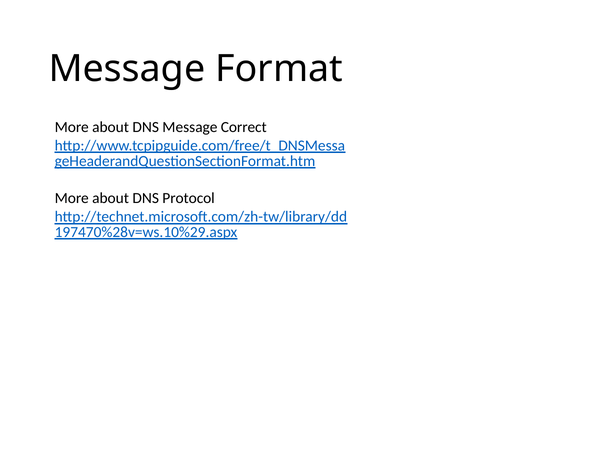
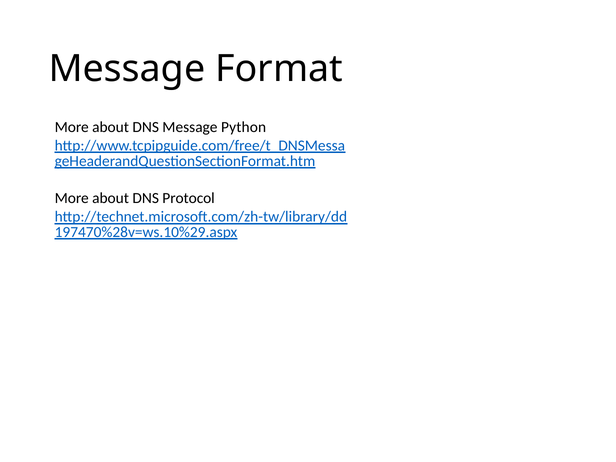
Correct: Correct -> Python
